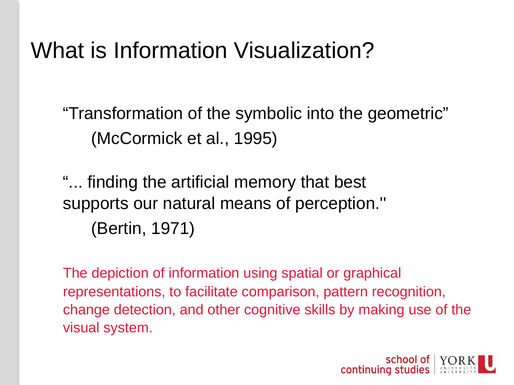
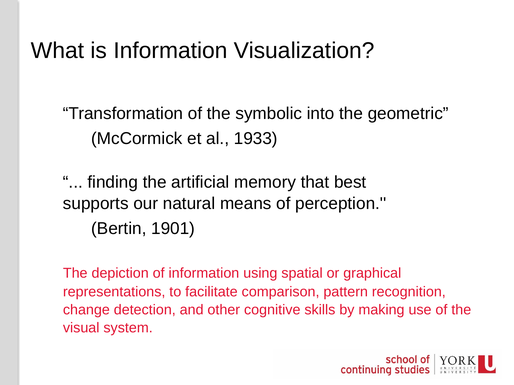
1995: 1995 -> 1933
1971: 1971 -> 1901
